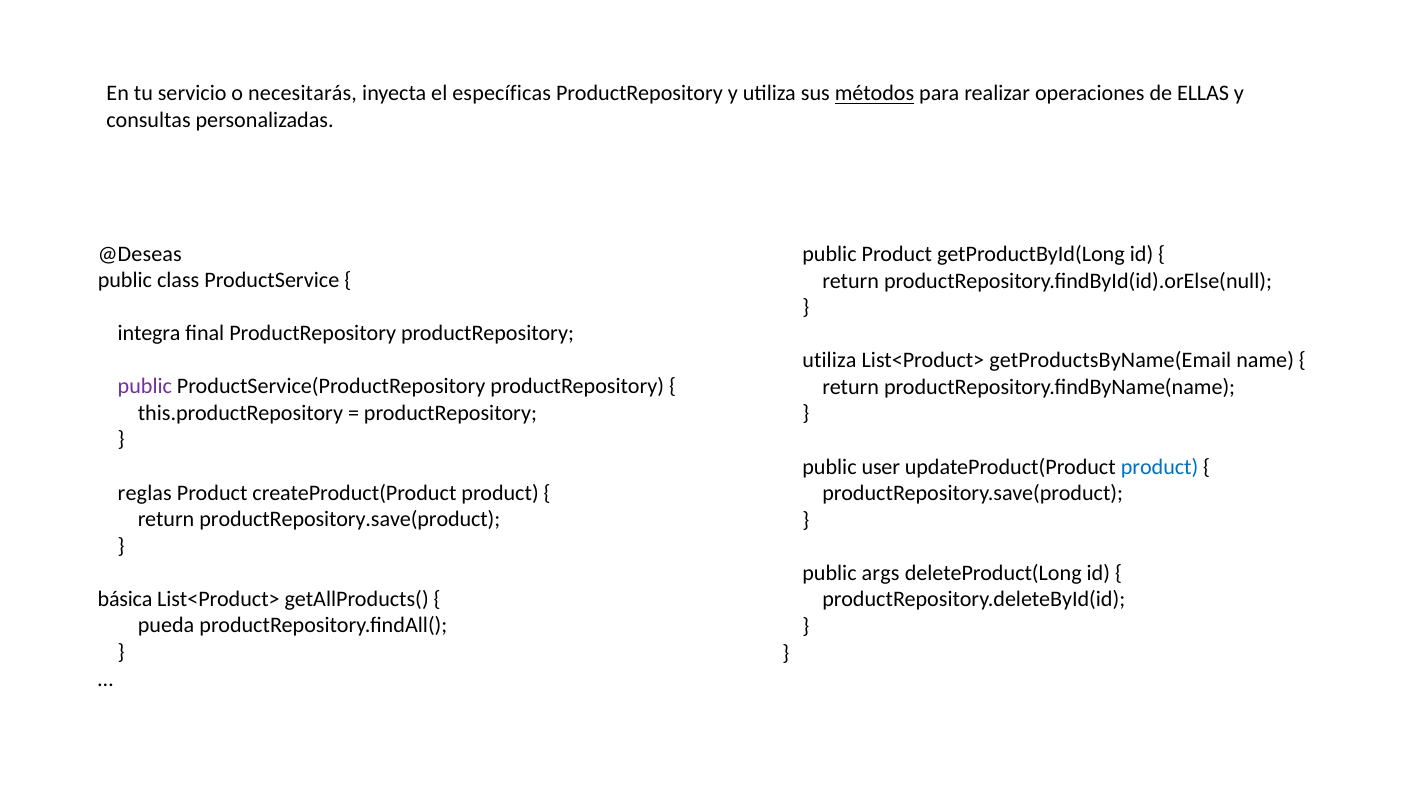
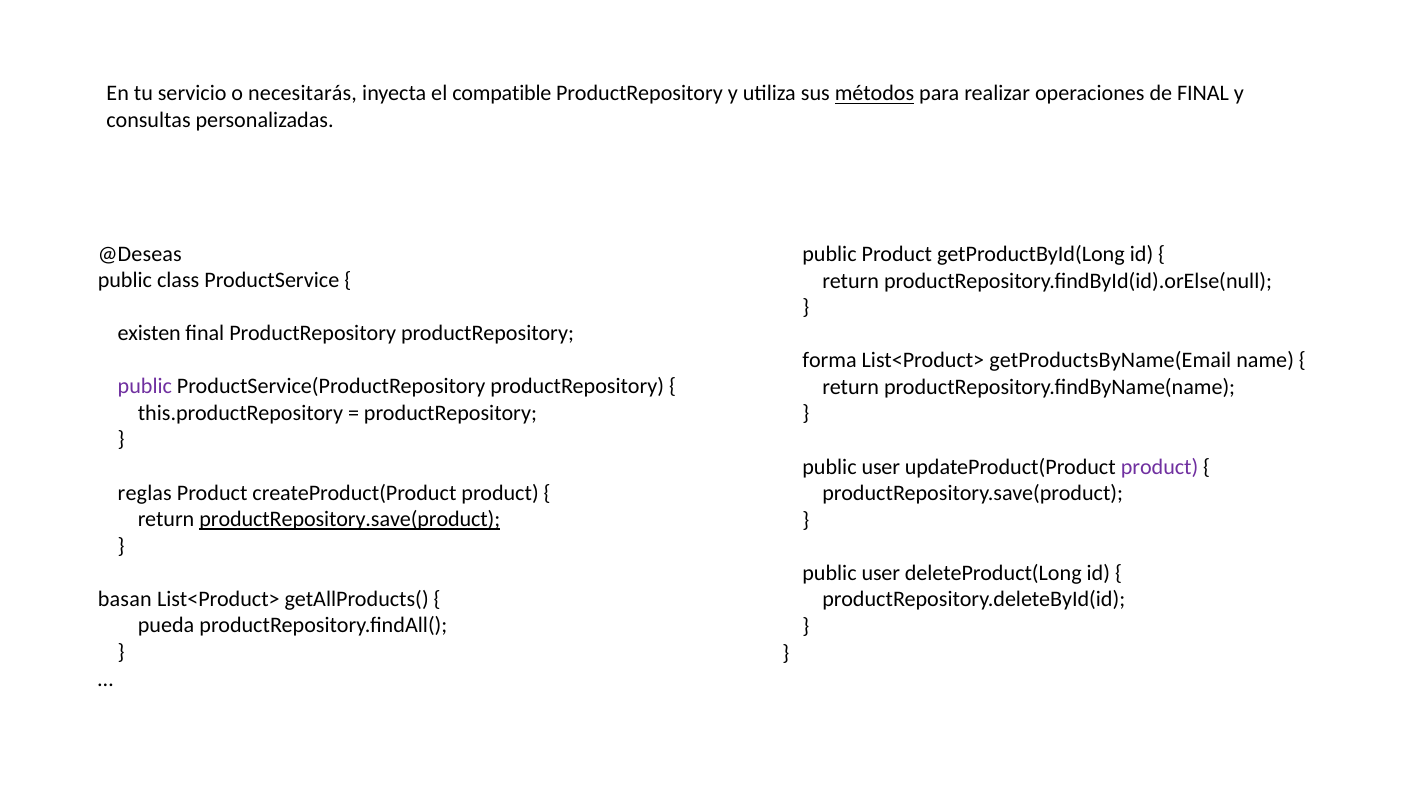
específicas: específicas -> compatible
de ELLAS: ELLAS -> FINAL
integra: integra -> existen
utiliza at (829, 361): utiliza -> forma
product at (1160, 467) colour: blue -> purple
productRepository.save(product at (350, 519) underline: none -> present
args at (881, 573): args -> user
básica: básica -> basan
